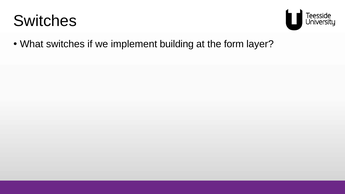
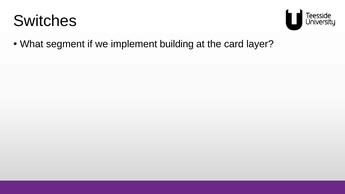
What switches: switches -> segment
form: form -> card
